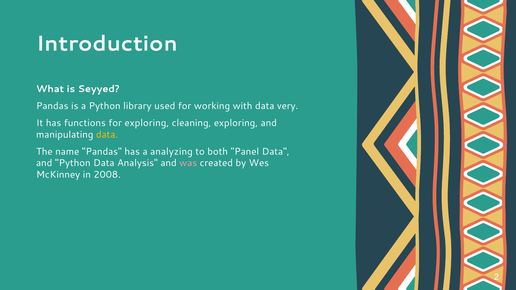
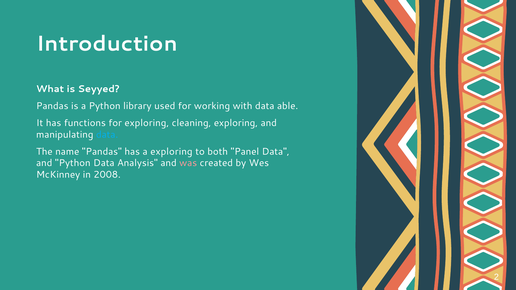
very: very -> able
data at (107, 135) colour: yellow -> light blue
a analyzing: analyzing -> exploring
